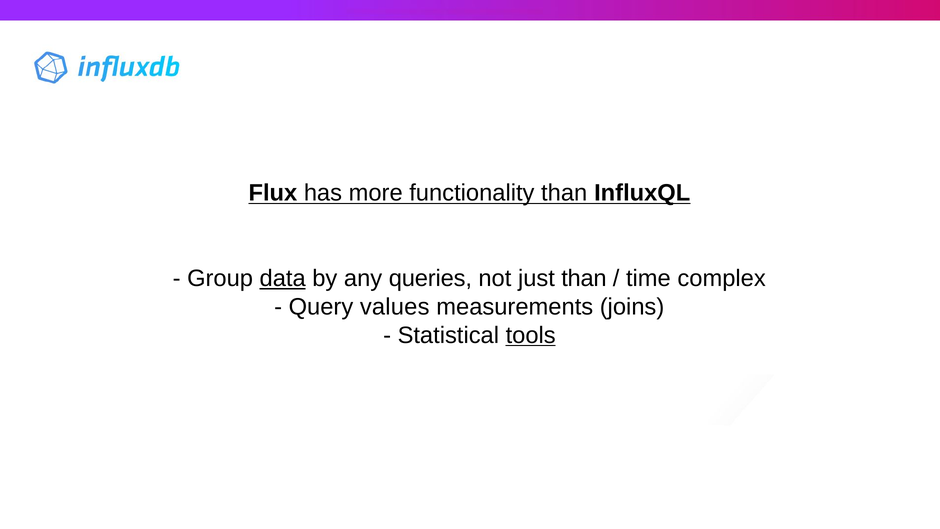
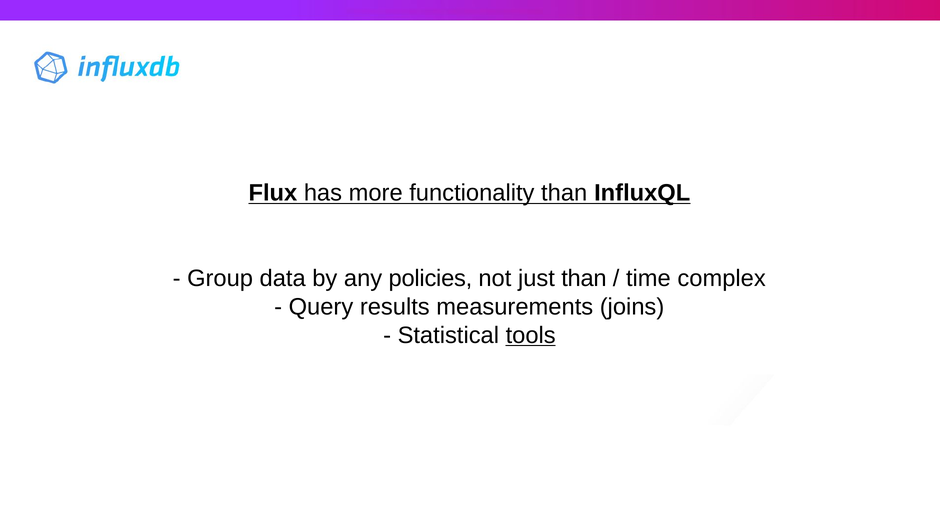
data underline: present -> none
queries: queries -> policies
values: values -> results
